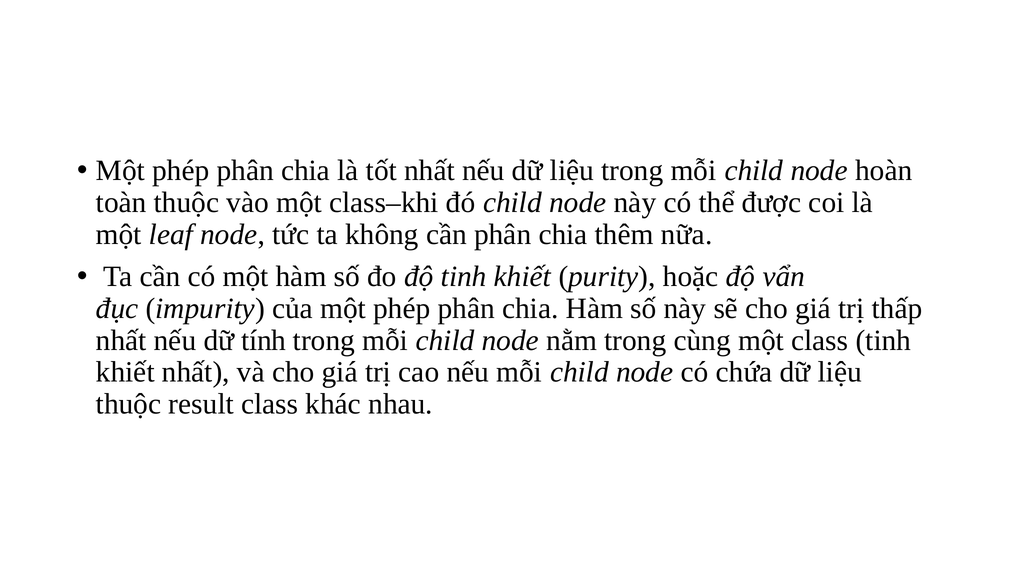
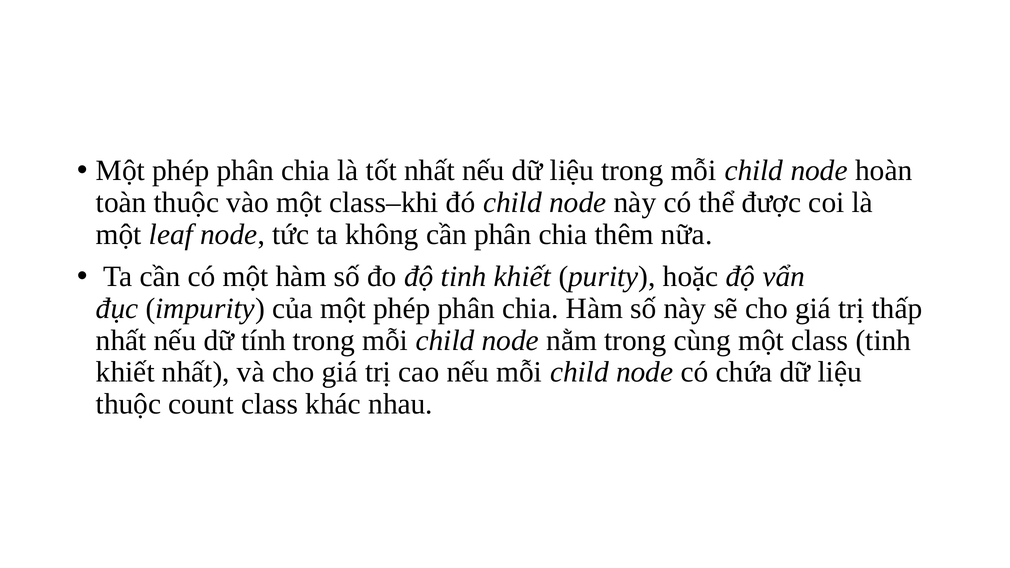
result: result -> count
